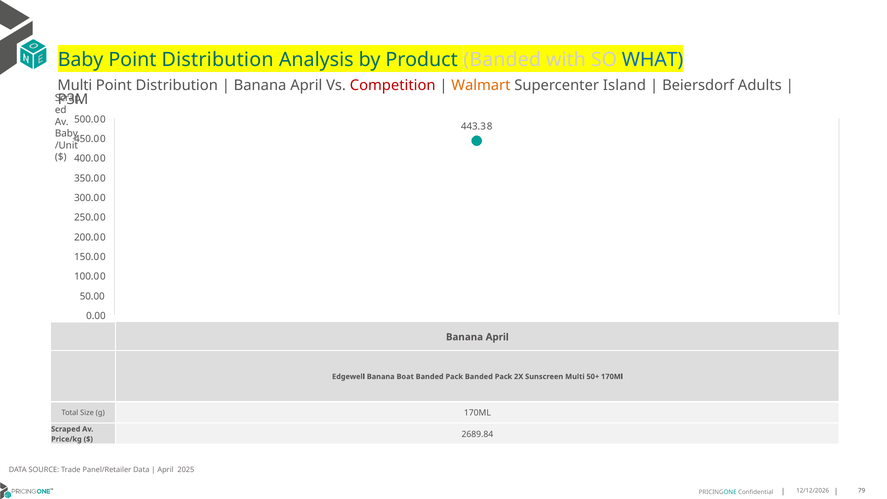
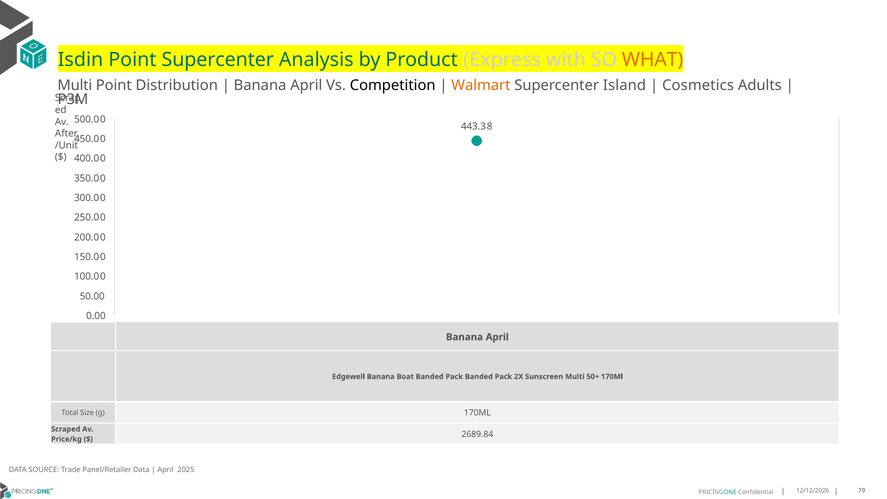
Baby at (81, 60): Baby -> Isdin
Distribution at (218, 60): Distribution -> Supercenter
Product Banded: Banded -> Express
WHAT colour: blue -> orange
Competition colour: red -> black
Beiersdorf: Beiersdorf -> Cosmetics
Baby at (66, 134): Baby -> After
